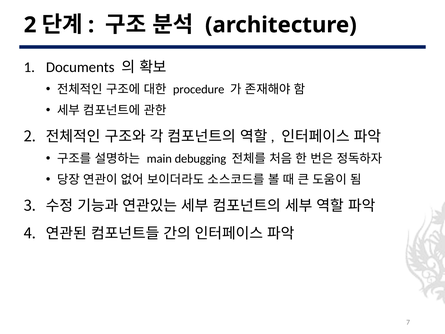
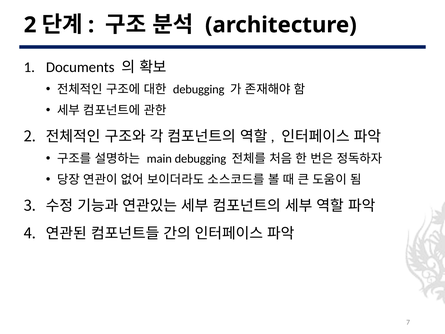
procedure at (199, 89): procedure -> debugging
